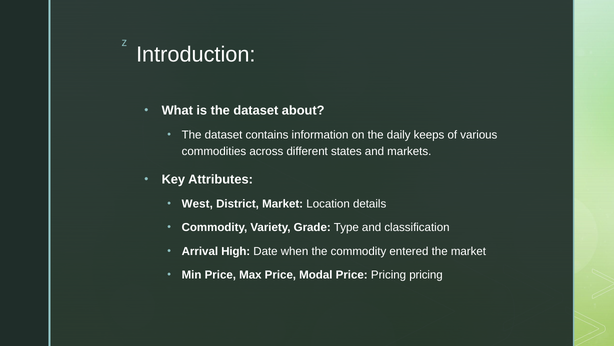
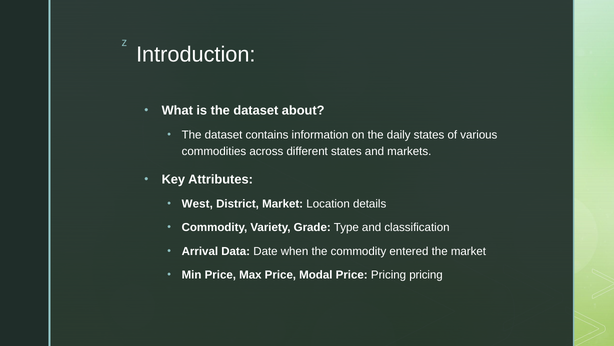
daily keeps: keeps -> states
High: High -> Data
